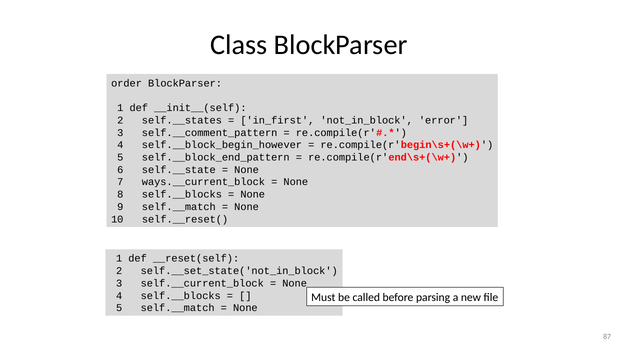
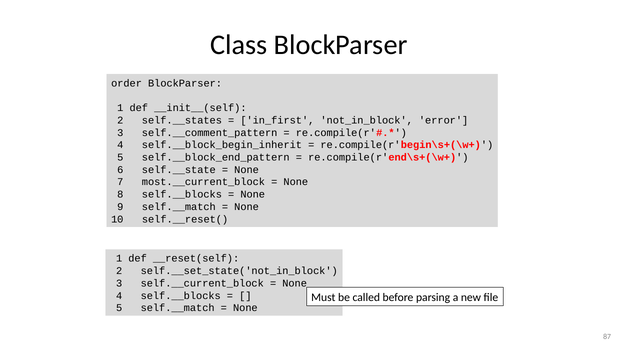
self.__block_begin_however: self.__block_begin_however -> self.__block_begin_inherit
ways.__current_block: ways.__current_block -> most.__current_block
